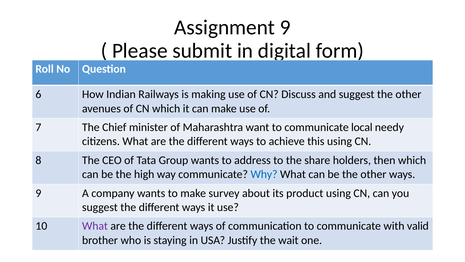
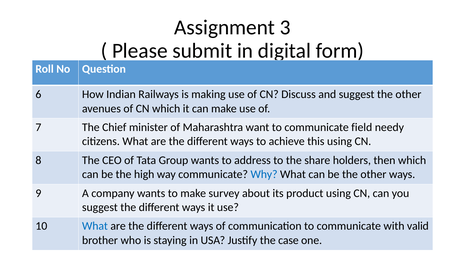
Assignment 9: 9 -> 3
local: local -> field
What at (95, 226) colour: purple -> blue
wait: wait -> case
